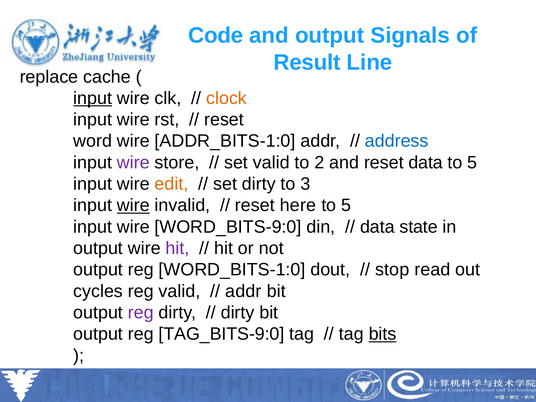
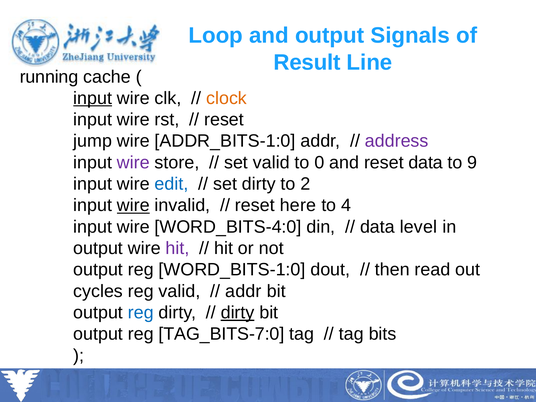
Code: Code -> Loop
replace: replace -> running
word: word -> jump
address colour: blue -> purple
2: 2 -> 0
5 at (472, 163): 5 -> 9
edit colour: orange -> blue
3: 3 -> 2
5 at (346, 205): 5 -> 4
WORD_BITS-9:0: WORD_BITS-9:0 -> WORD_BITS-4:0
state: state -> level
stop: stop -> then
reg at (141, 313) colour: purple -> blue
dirty at (238, 313) underline: none -> present
TAG_BITS-9:0: TAG_BITS-9:0 -> TAG_BITS-7:0
bits underline: present -> none
